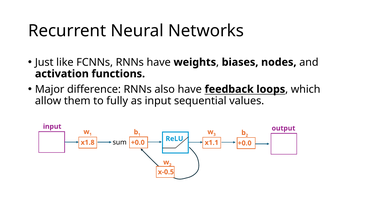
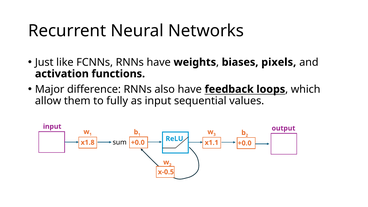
nodes: nodes -> pixels
